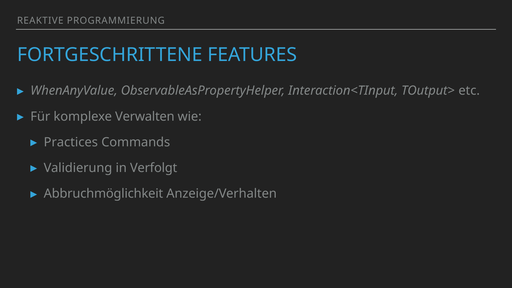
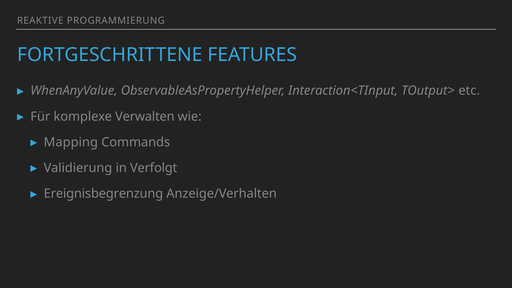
Practices: Practices -> Mapping
Abbruchmöglichkeit: Abbruchmöglichkeit -> Ereignisbegrenzung
